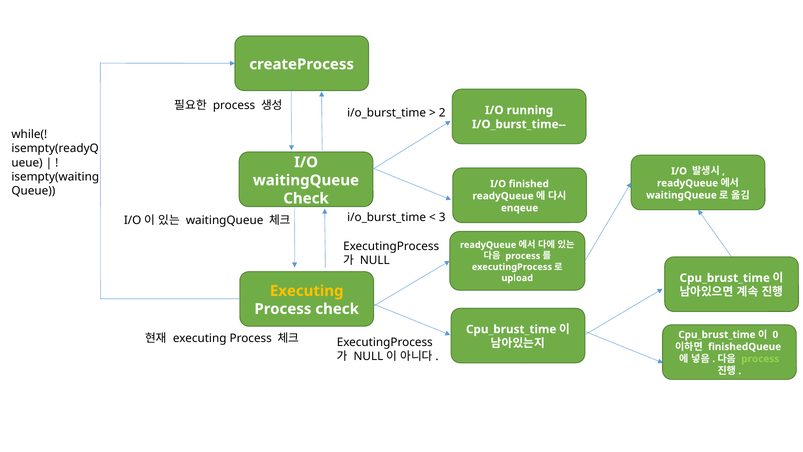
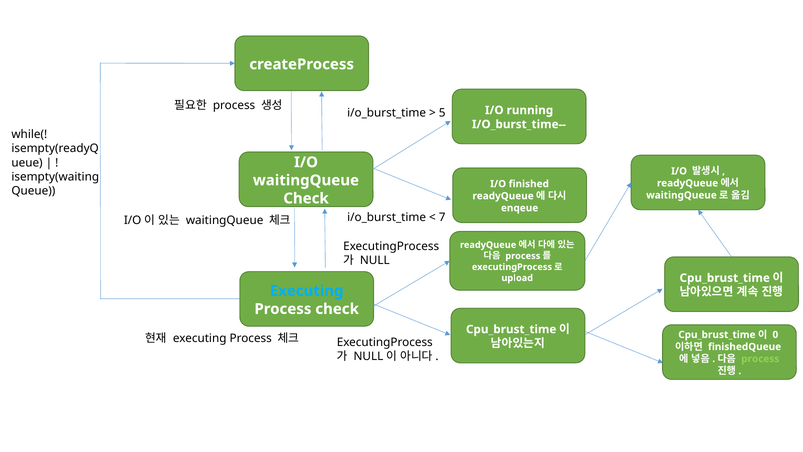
2: 2 -> 5
3: 3 -> 7
Executing at (307, 291) colour: yellow -> light blue
